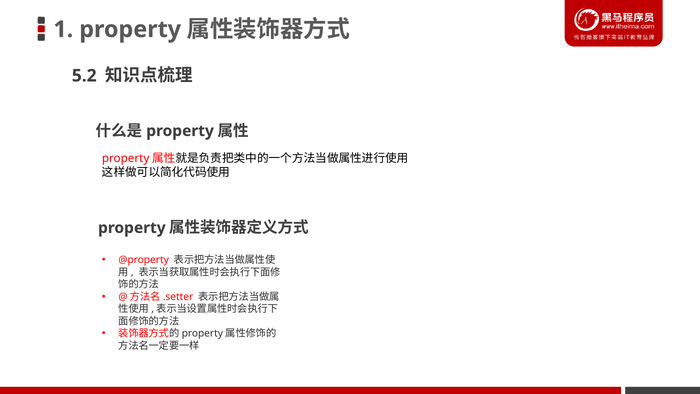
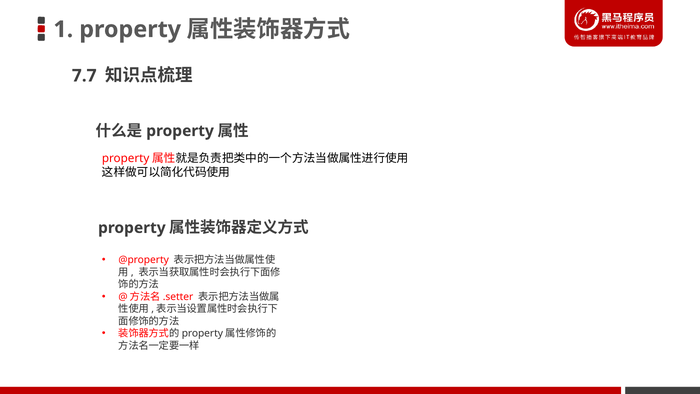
5.2: 5.2 -> 7.7
